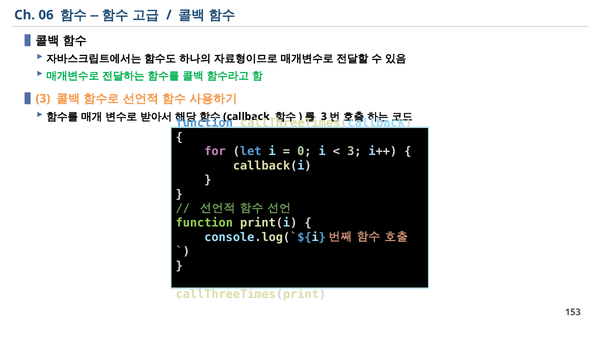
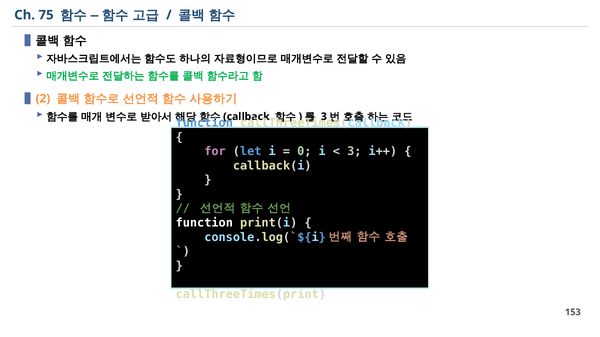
06: 06 -> 75
3 at (43, 99): 3 -> 2
function at (204, 223) colour: light green -> white
